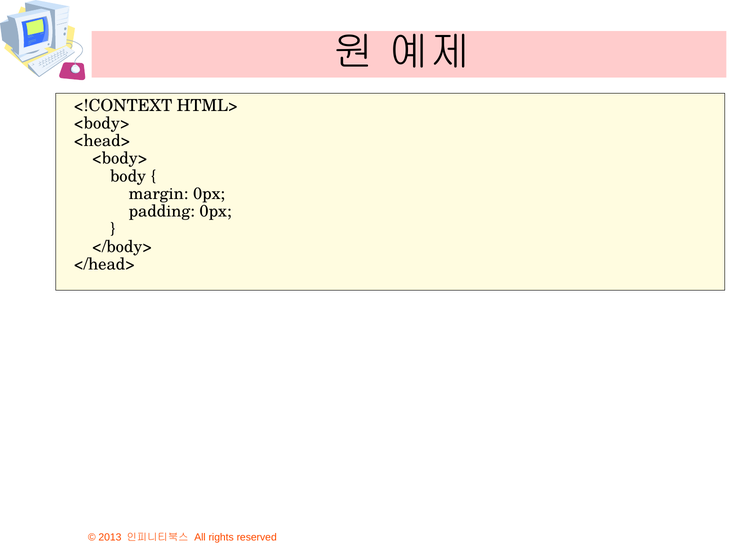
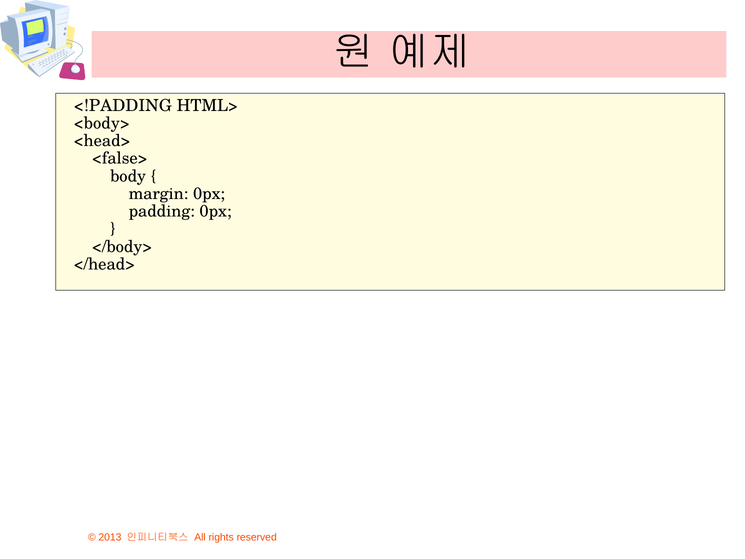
<!CONTEXT: <!CONTEXT -> <!PADDING
<body> at (120, 158): <body> -> <false>
